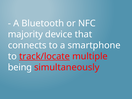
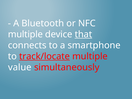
majority at (25, 34): majority -> multiple
that underline: none -> present
being: being -> value
